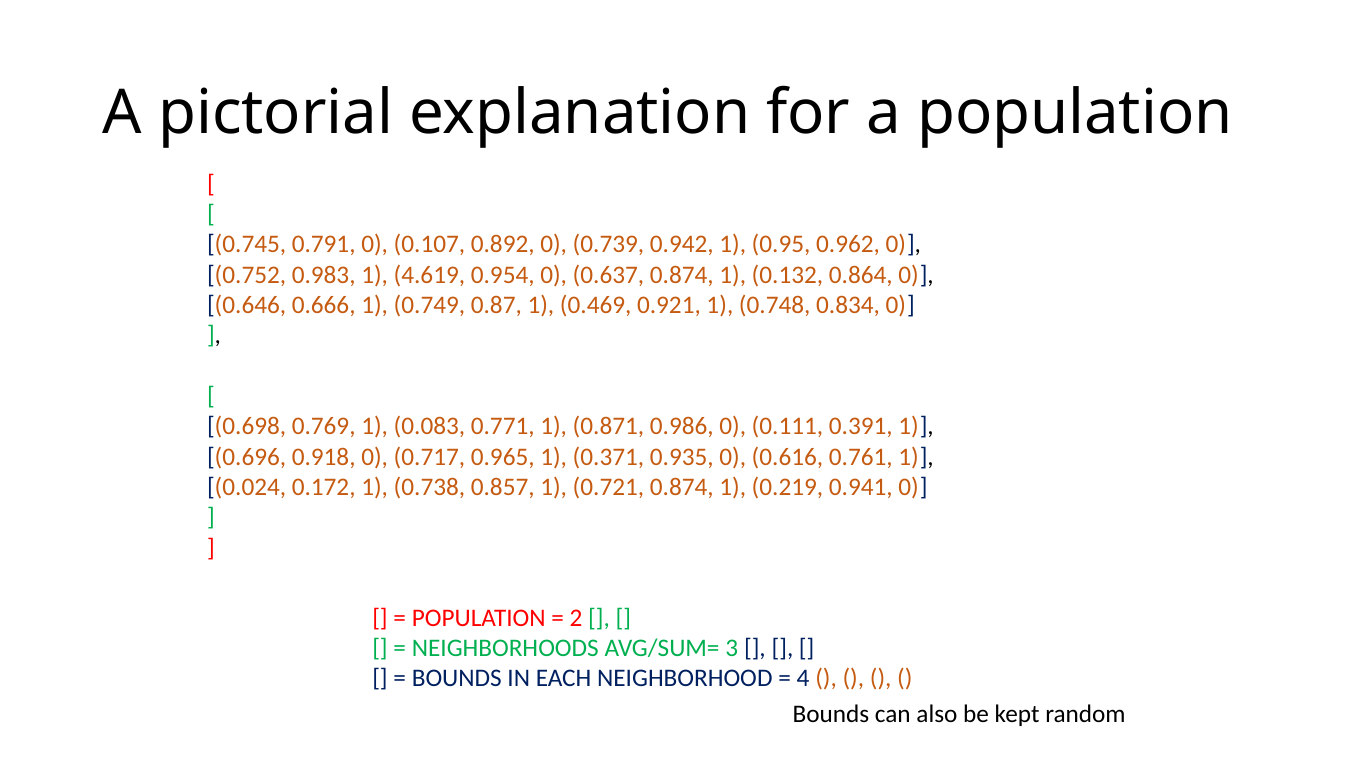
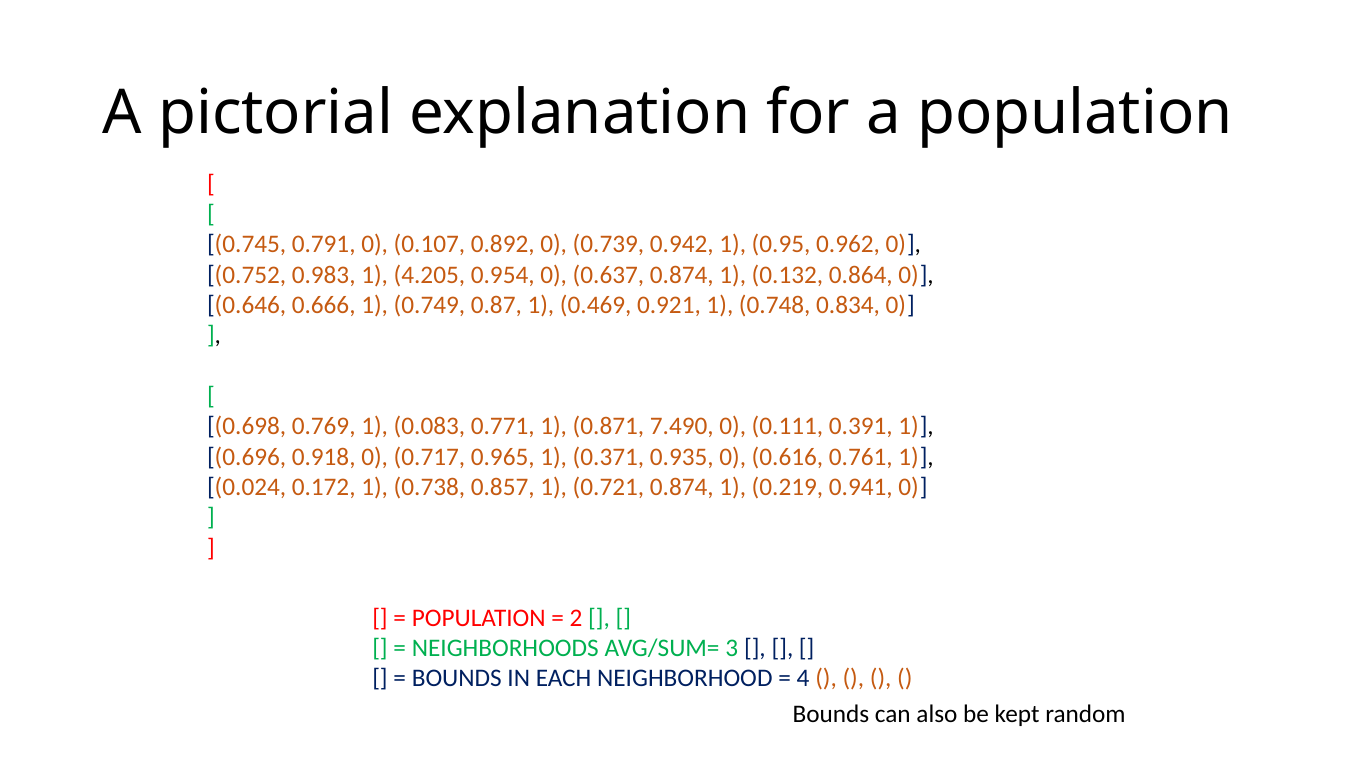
4.619: 4.619 -> 4.205
0.986: 0.986 -> 7.490
